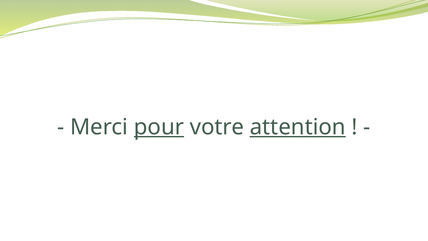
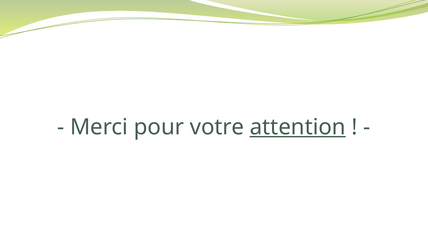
pour underline: present -> none
